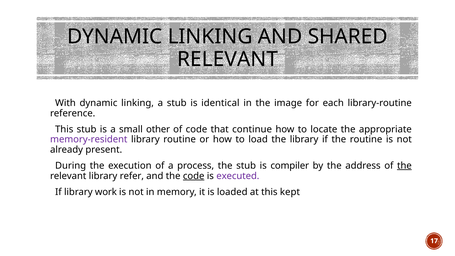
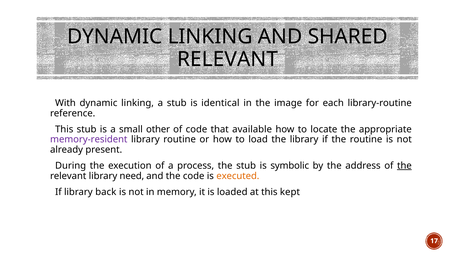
continue: continue -> available
compiler: compiler -> symbolic
refer: refer -> need
code at (194, 176) underline: present -> none
executed colour: purple -> orange
work: work -> back
